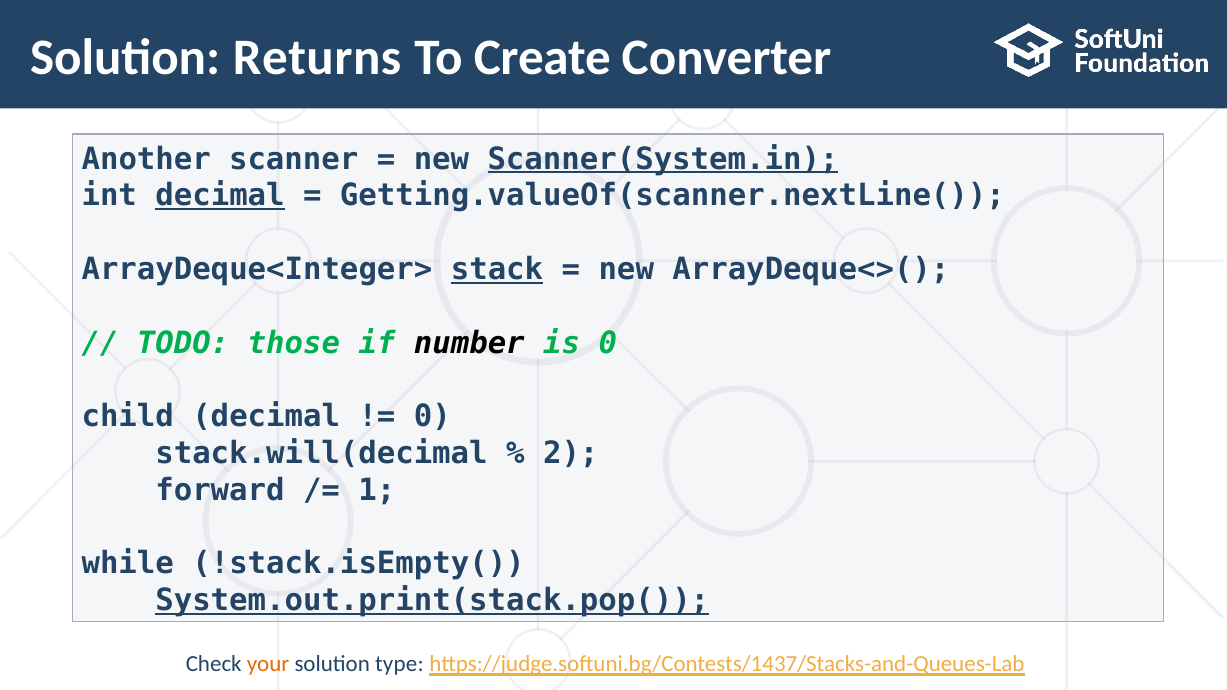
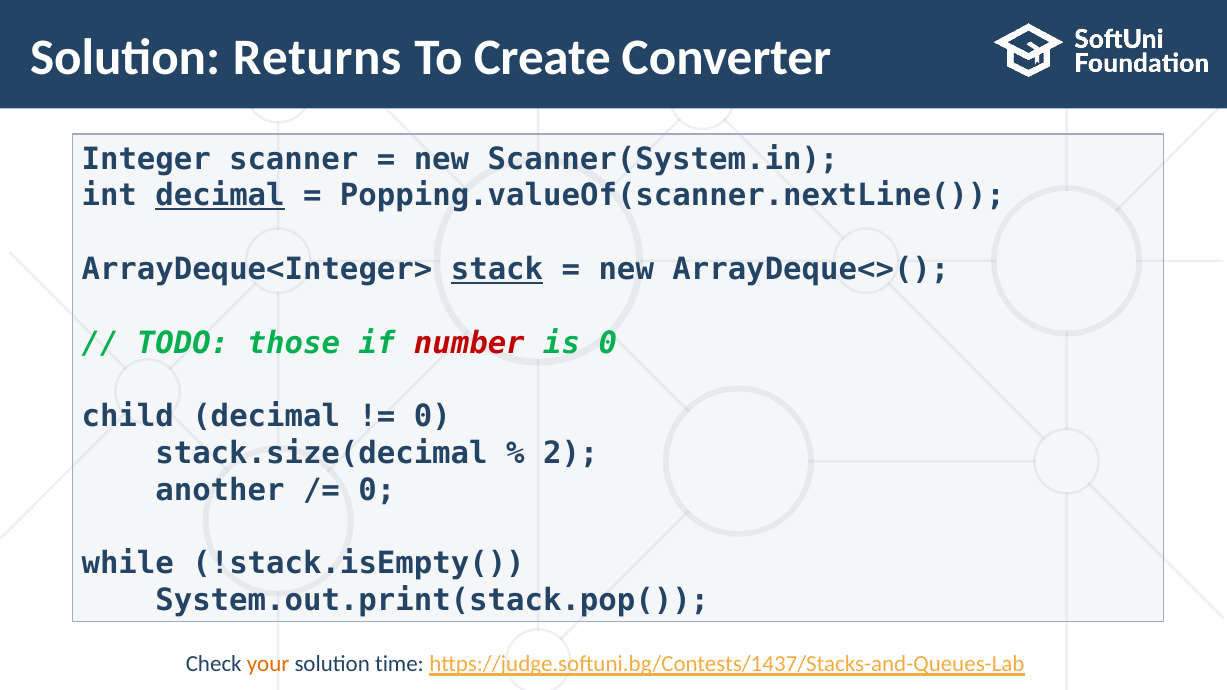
Another: Another -> Integer
Scanner(System.in underline: present -> none
Getting.valueOf(scanner.nextLine(: Getting.valueOf(scanner.nextLine( -> Popping.valueOf(scanner.nextLine(
number colour: black -> red
stack.will(decimal: stack.will(decimal -> stack.size(decimal
forward: forward -> another
1 at (377, 490): 1 -> 0
System.out.print(stack.pop( underline: present -> none
type: type -> time
